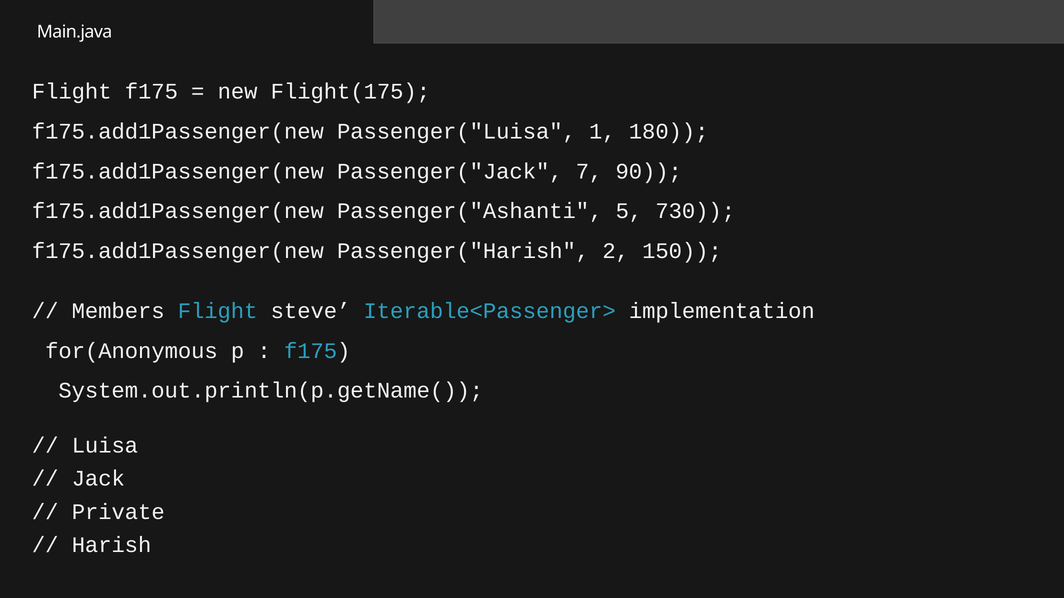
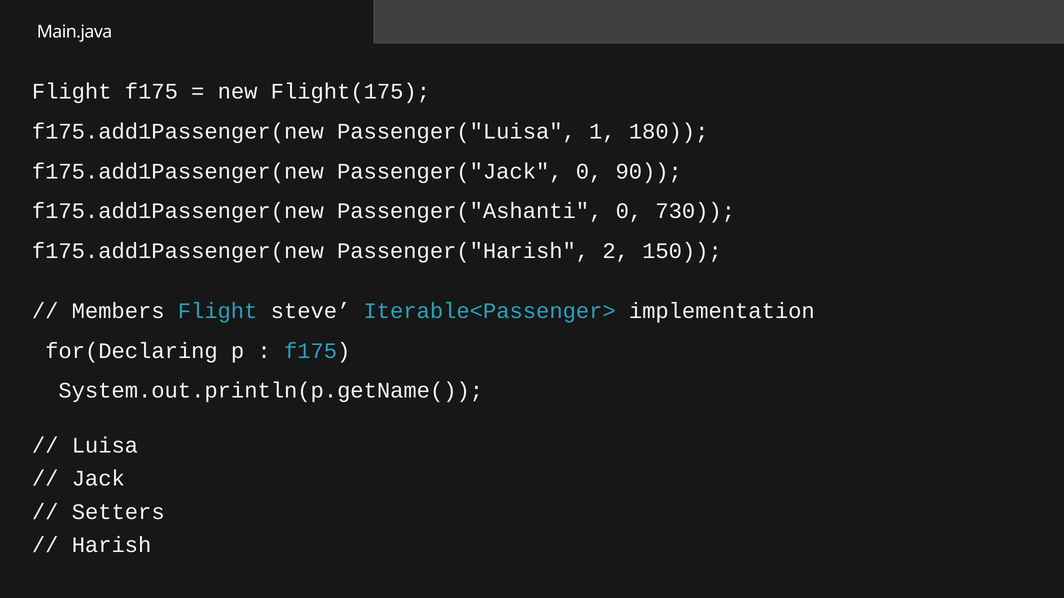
Passenger("Jack 7: 7 -> 0
Passenger("Ashanti 5: 5 -> 0
for(Anonymous: for(Anonymous -> for(Declaring
Private: Private -> Setters
